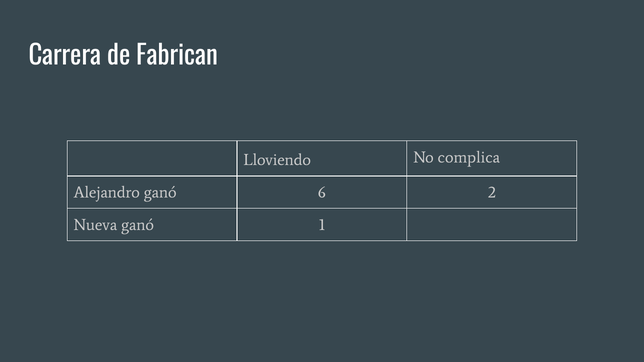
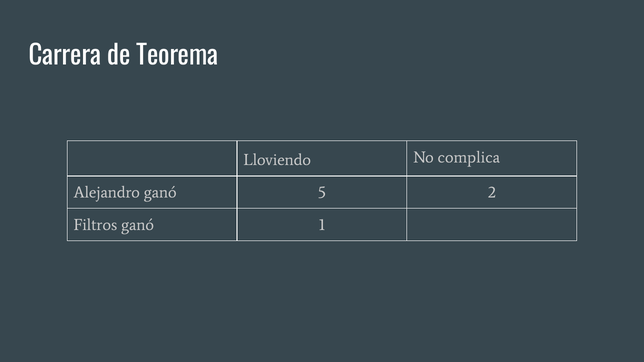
Fabrican: Fabrican -> Teorema
6: 6 -> 5
Nueva: Nueva -> Filtros
